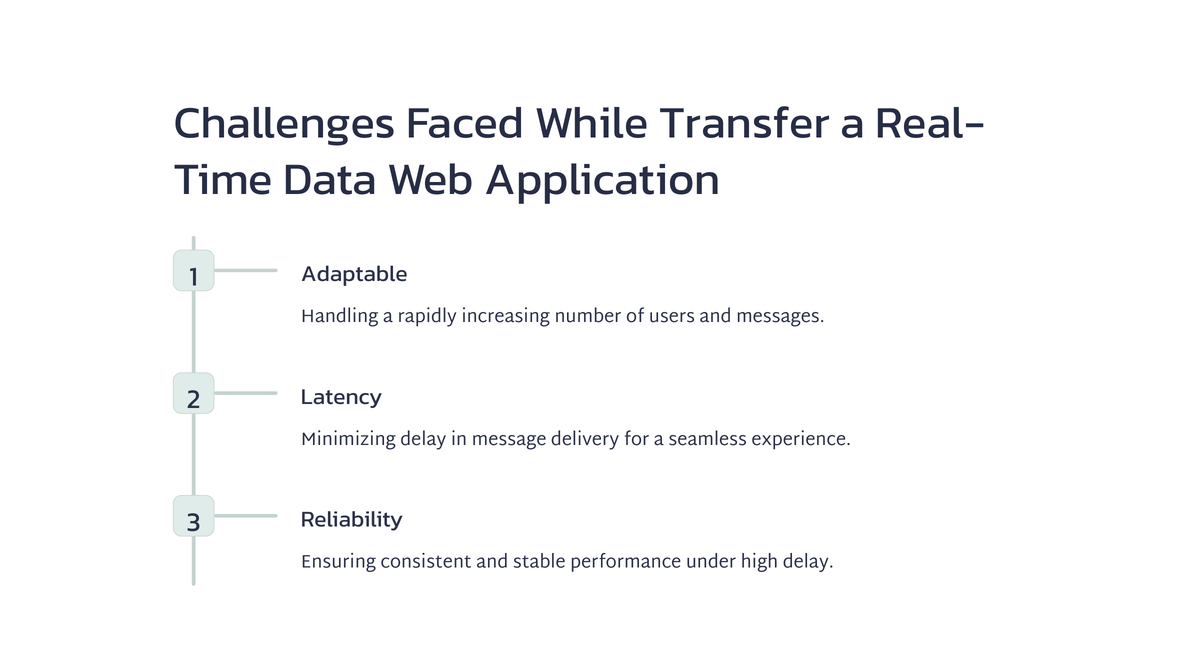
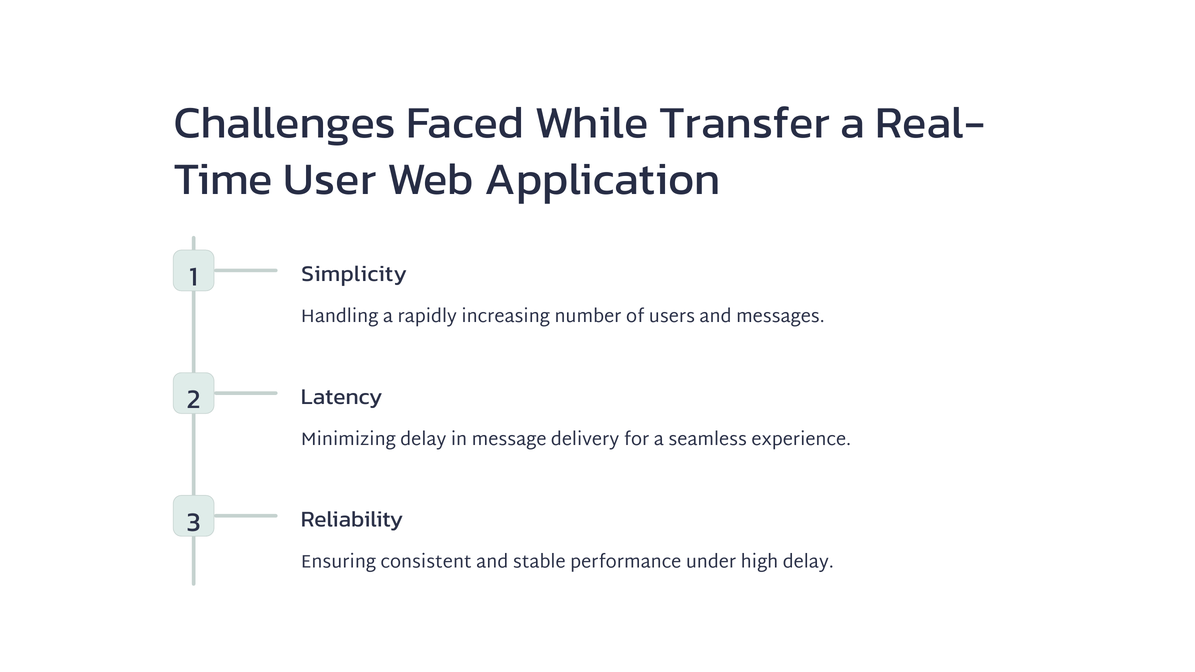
Data: Data -> User
Adaptable: Adaptable -> Simplicity
